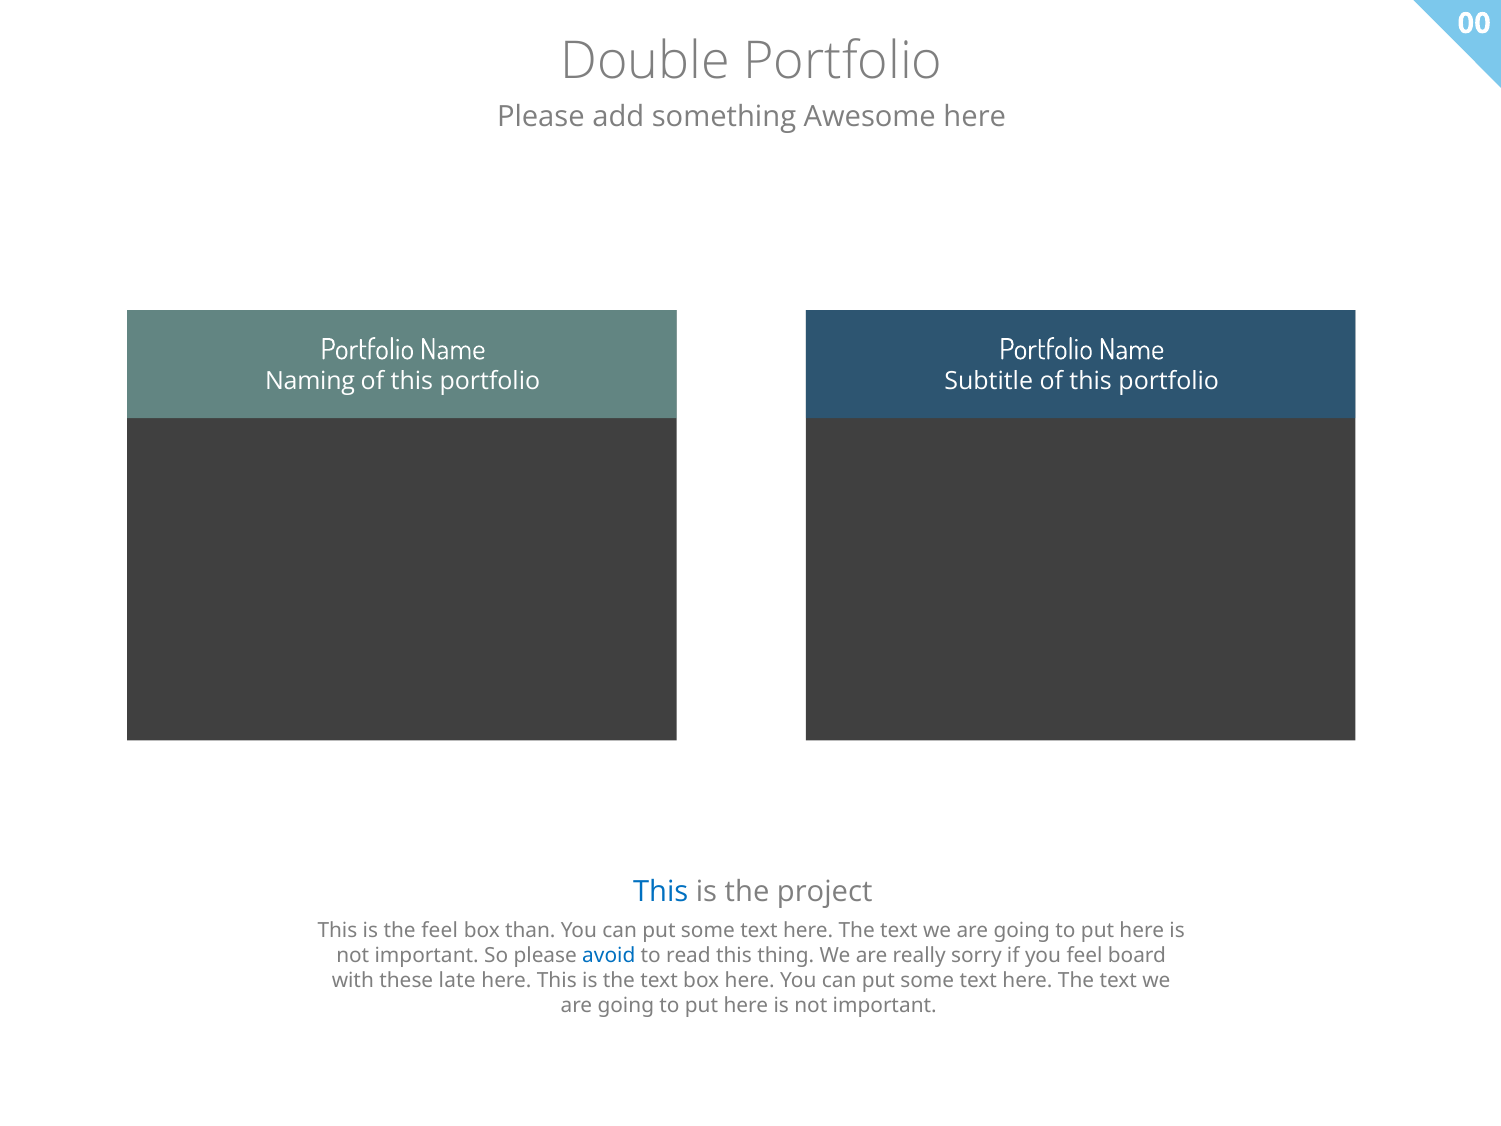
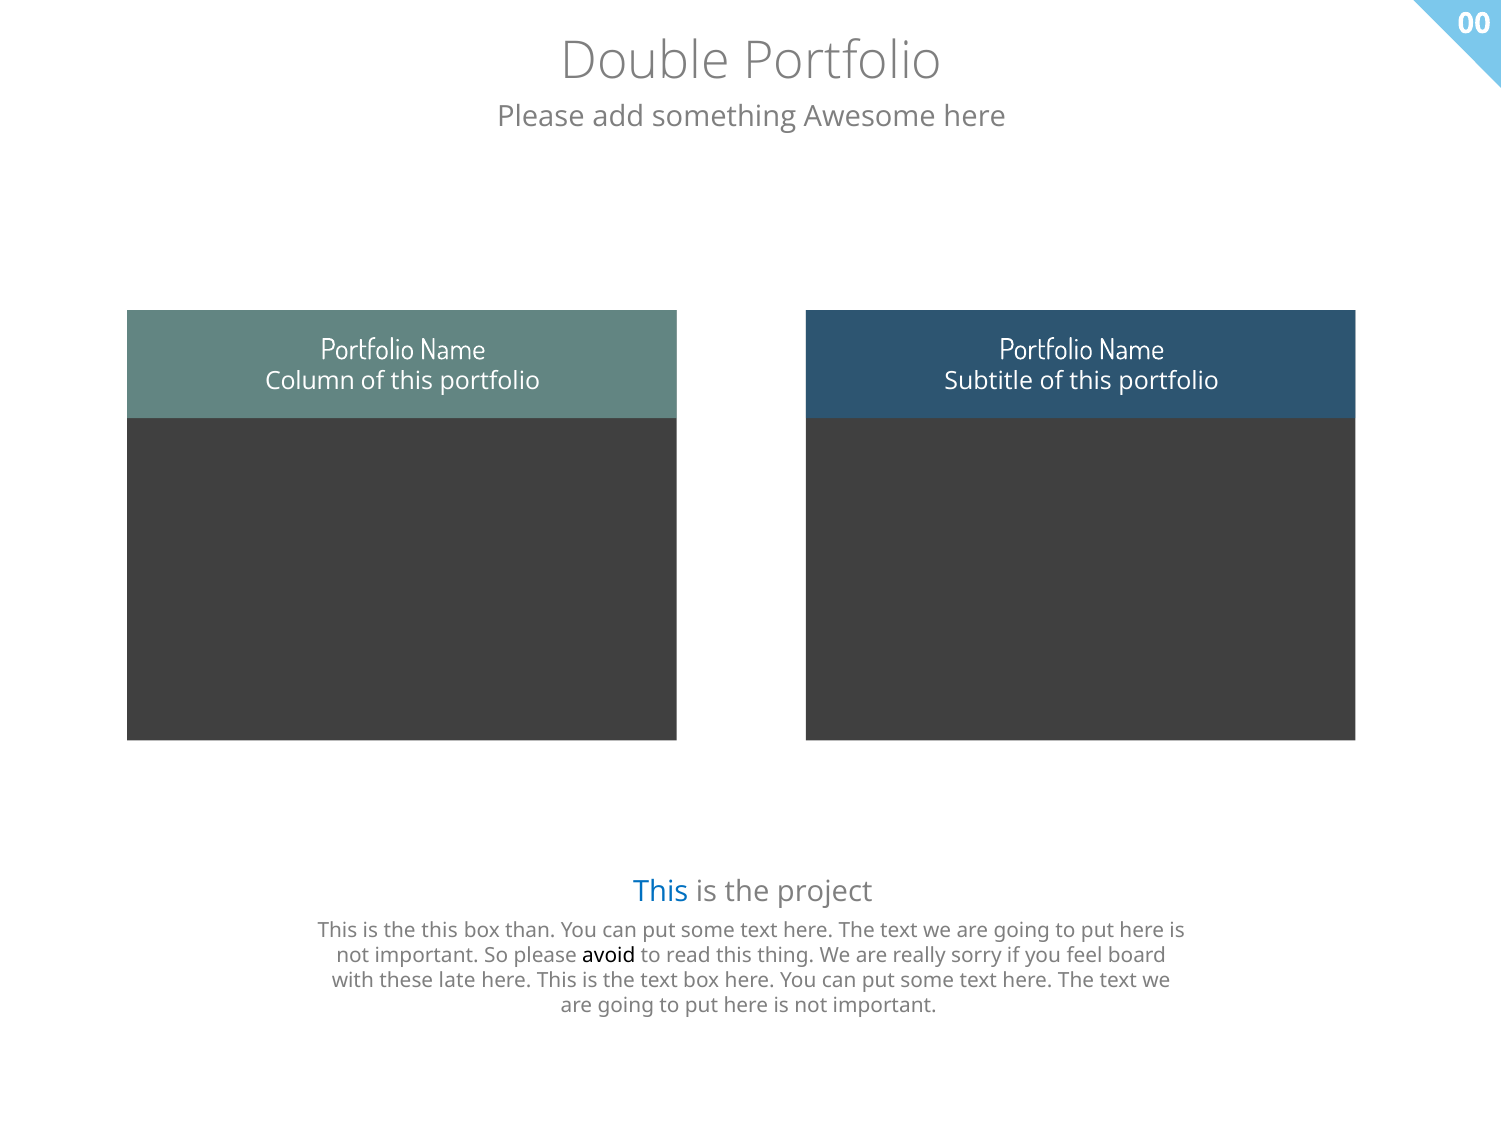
Naming: Naming -> Column
the feel: feel -> this
avoid colour: blue -> black
